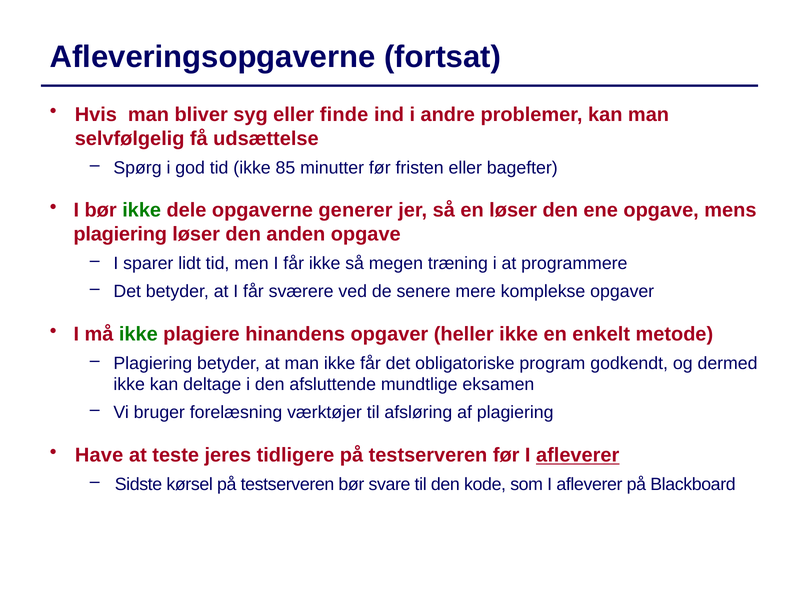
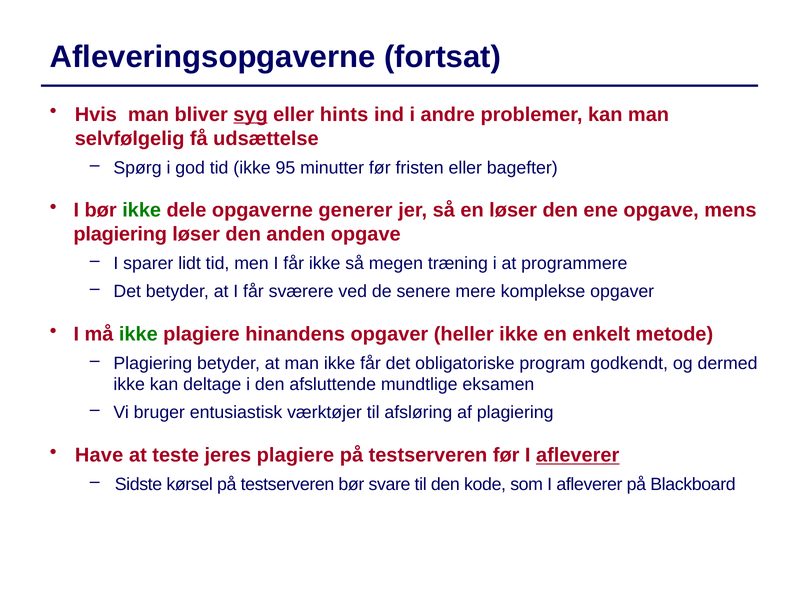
syg underline: none -> present
finde: finde -> hints
85: 85 -> 95
forelæsning: forelæsning -> entusiastisk
jeres tidligere: tidligere -> plagiere
